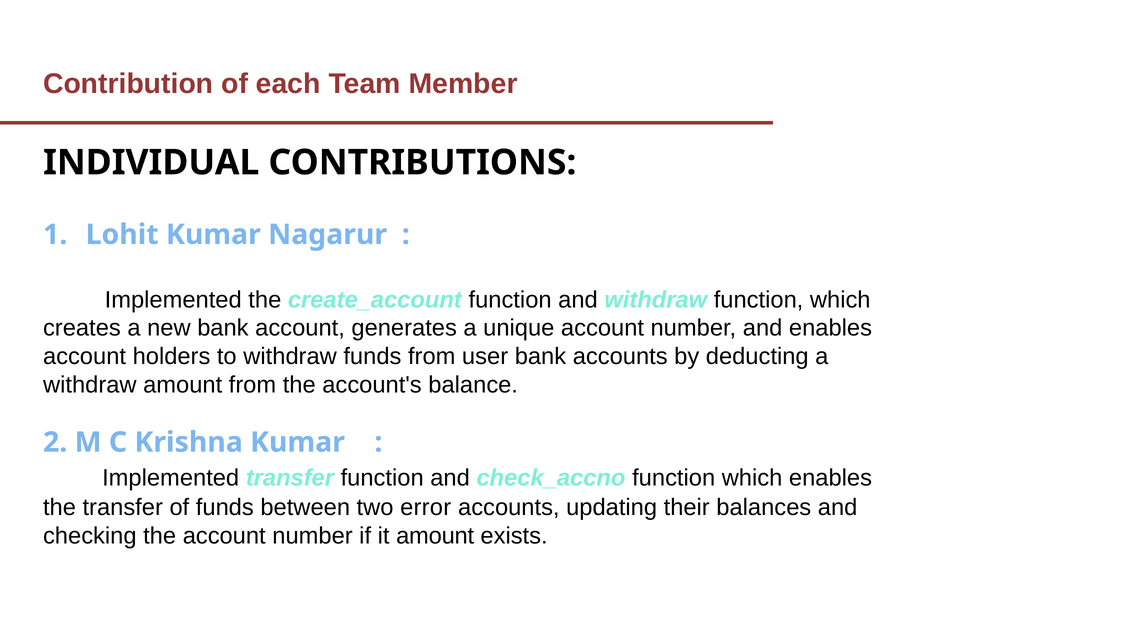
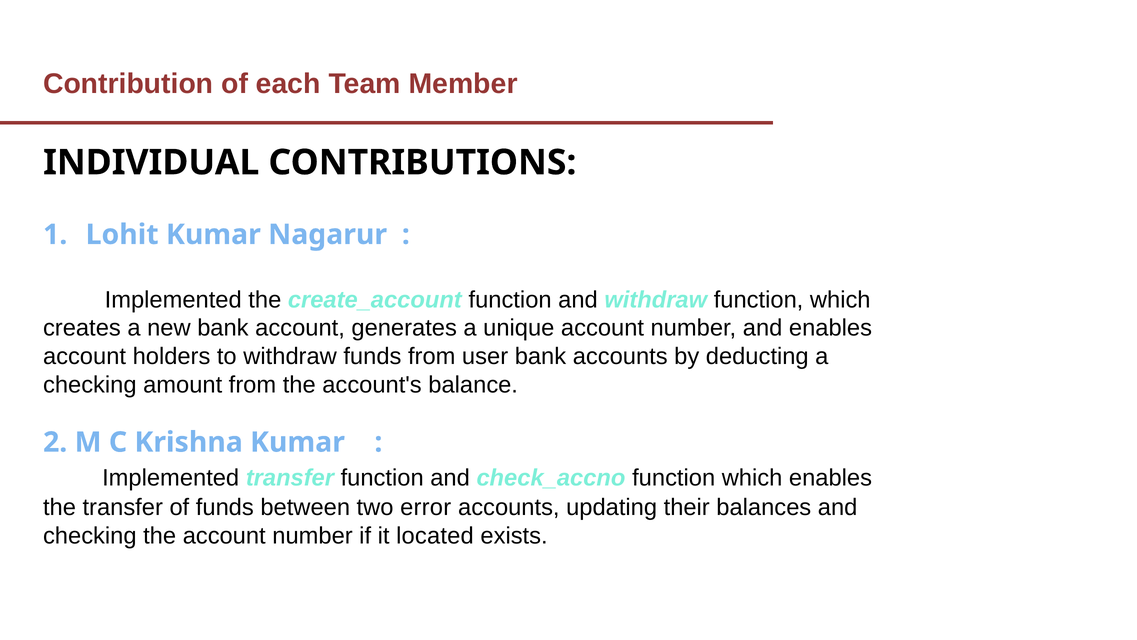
withdraw at (90, 385): withdraw -> checking
it amount: amount -> located
